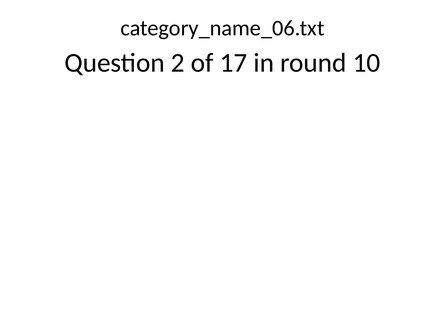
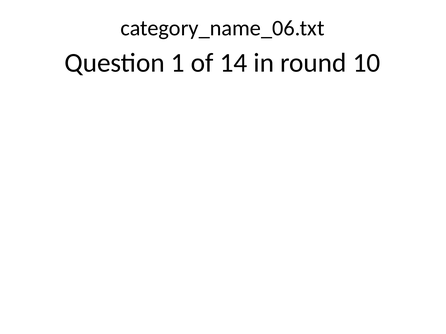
2: 2 -> 1
17: 17 -> 14
